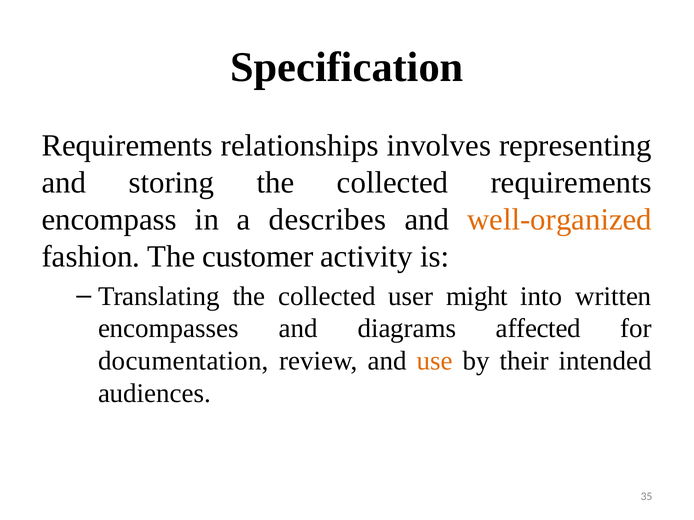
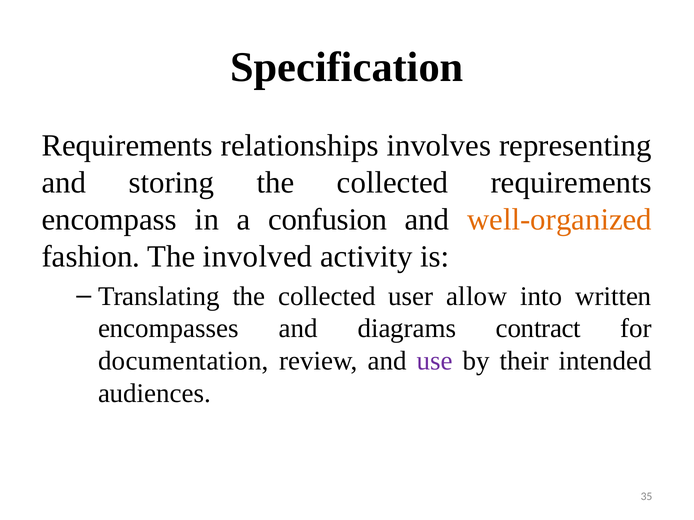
describes: describes -> confusion
customer: customer -> involved
might: might -> allow
affected: affected -> contract
use colour: orange -> purple
